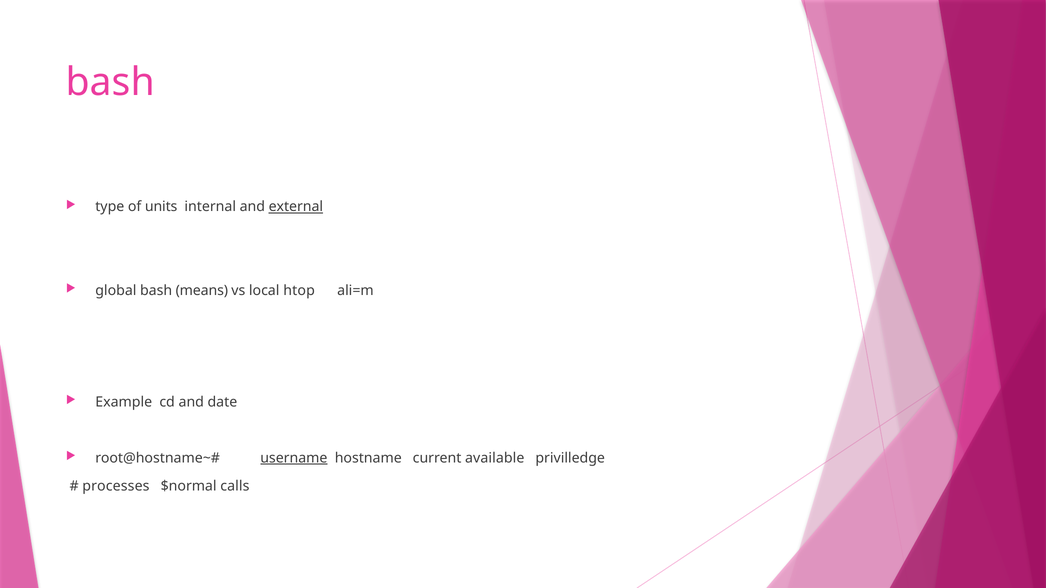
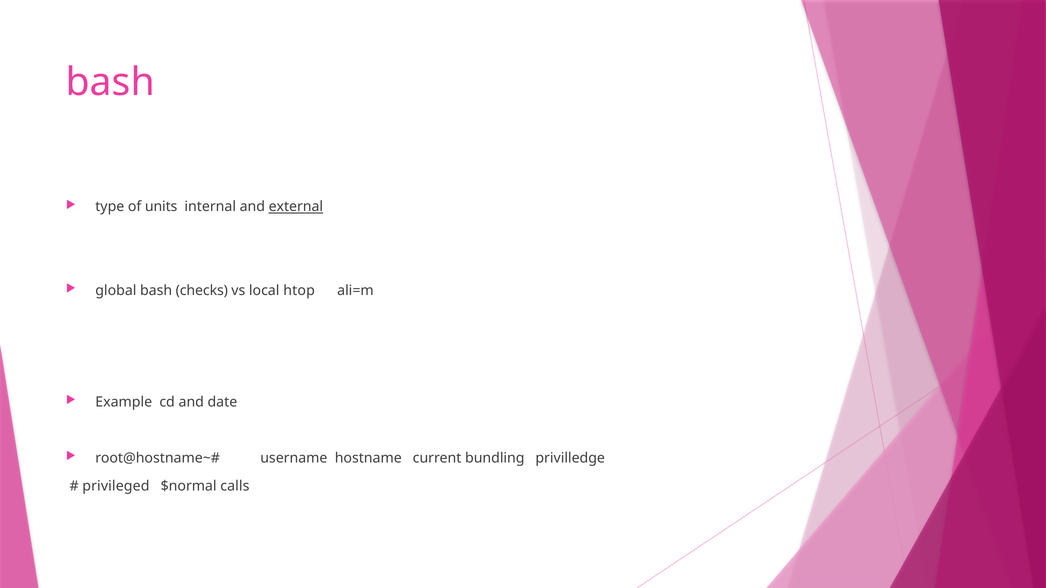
means: means -> checks
username underline: present -> none
available: available -> bundling
processes: processes -> privileged
